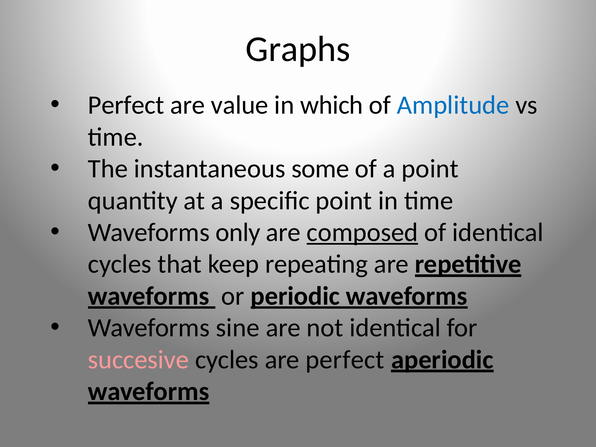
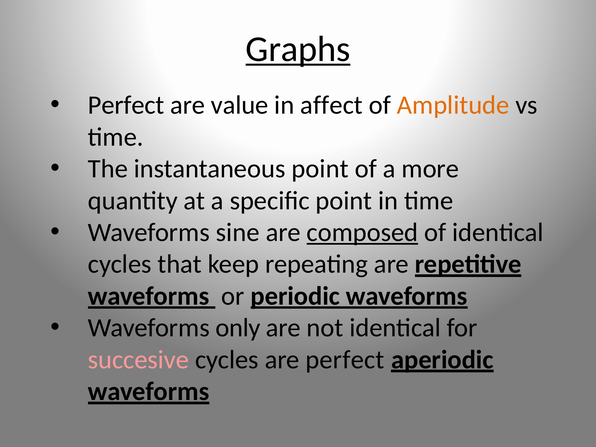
Graphs underline: none -> present
which: which -> affect
Amplitude colour: blue -> orange
instantaneous some: some -> point
a point: point -> more
only: only -> sine
sine: sine -> only
